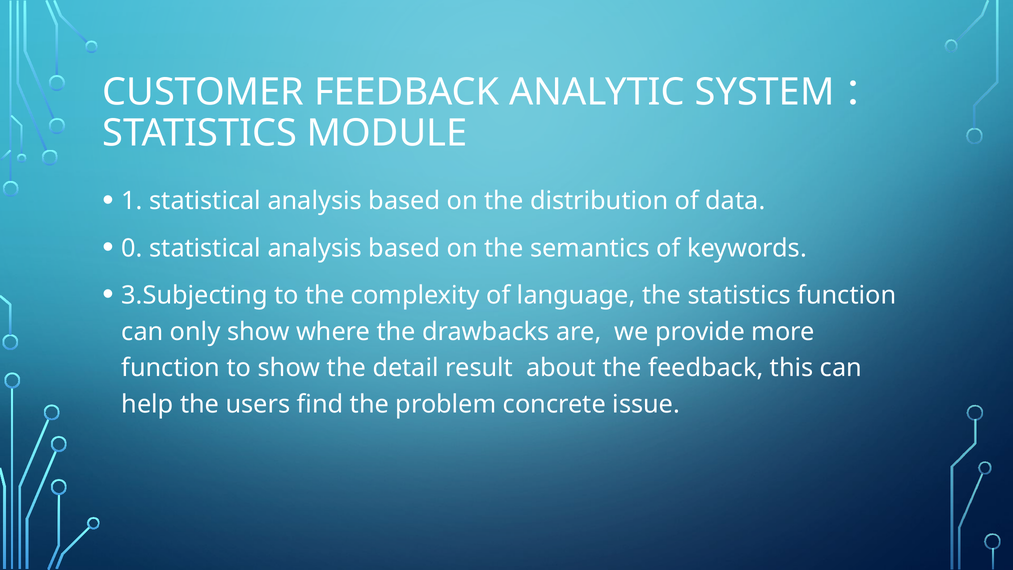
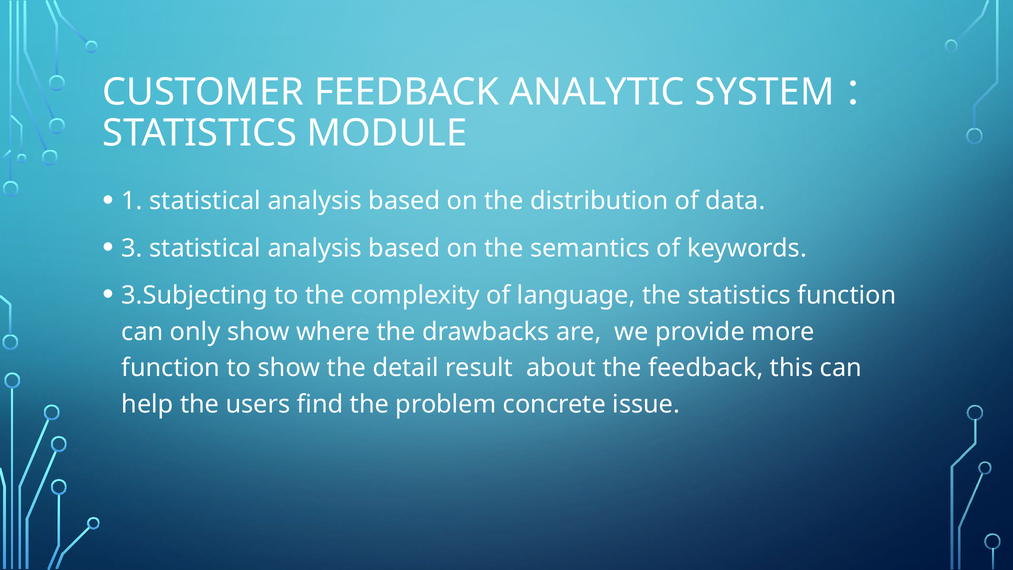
0: 0 -> 3
